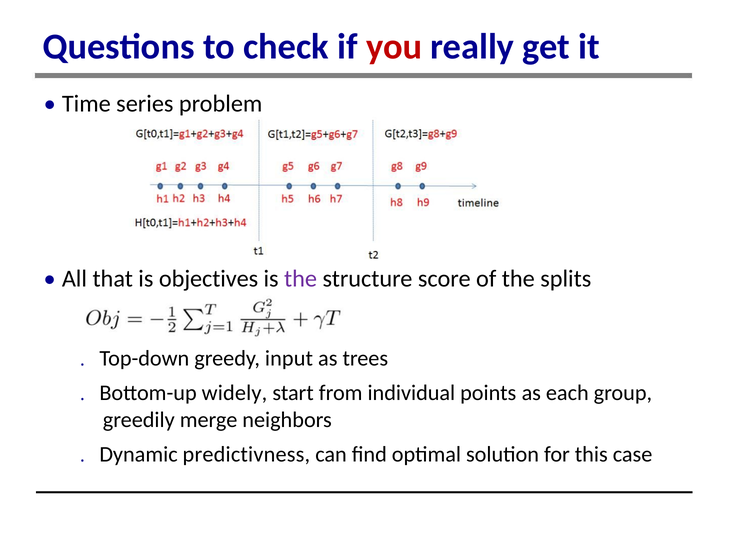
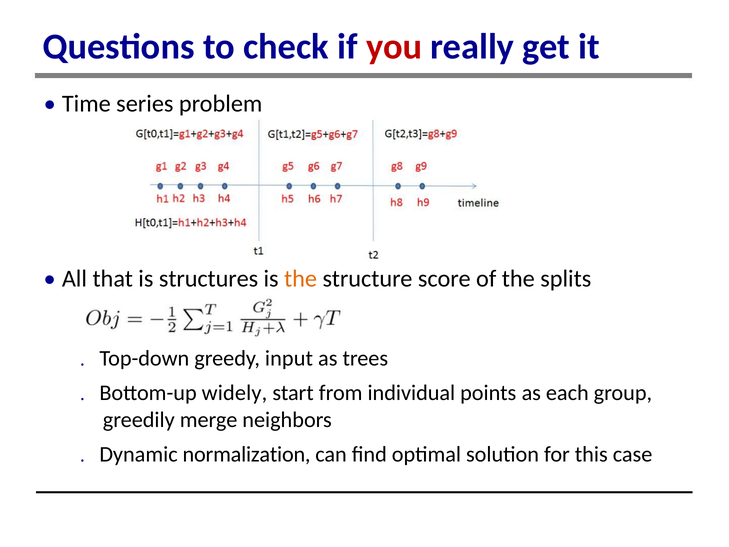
objectives: objectives -> structures
the at (301, 279) colour: purple -> orange
predictivness: predictivness -> normalization
